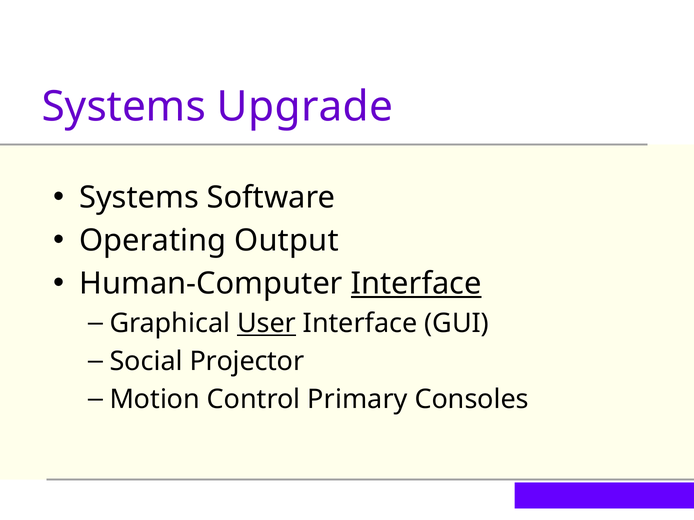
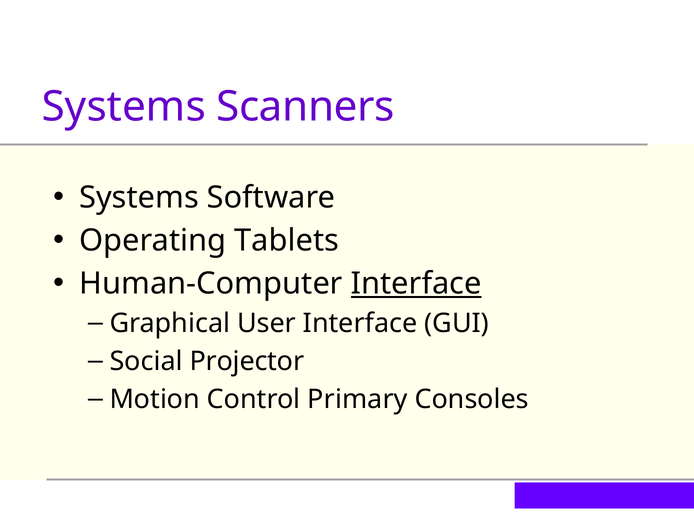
Upgrade: Upgrade -> Scanners
Output: Output -> Tablets
User underline: present -> none
